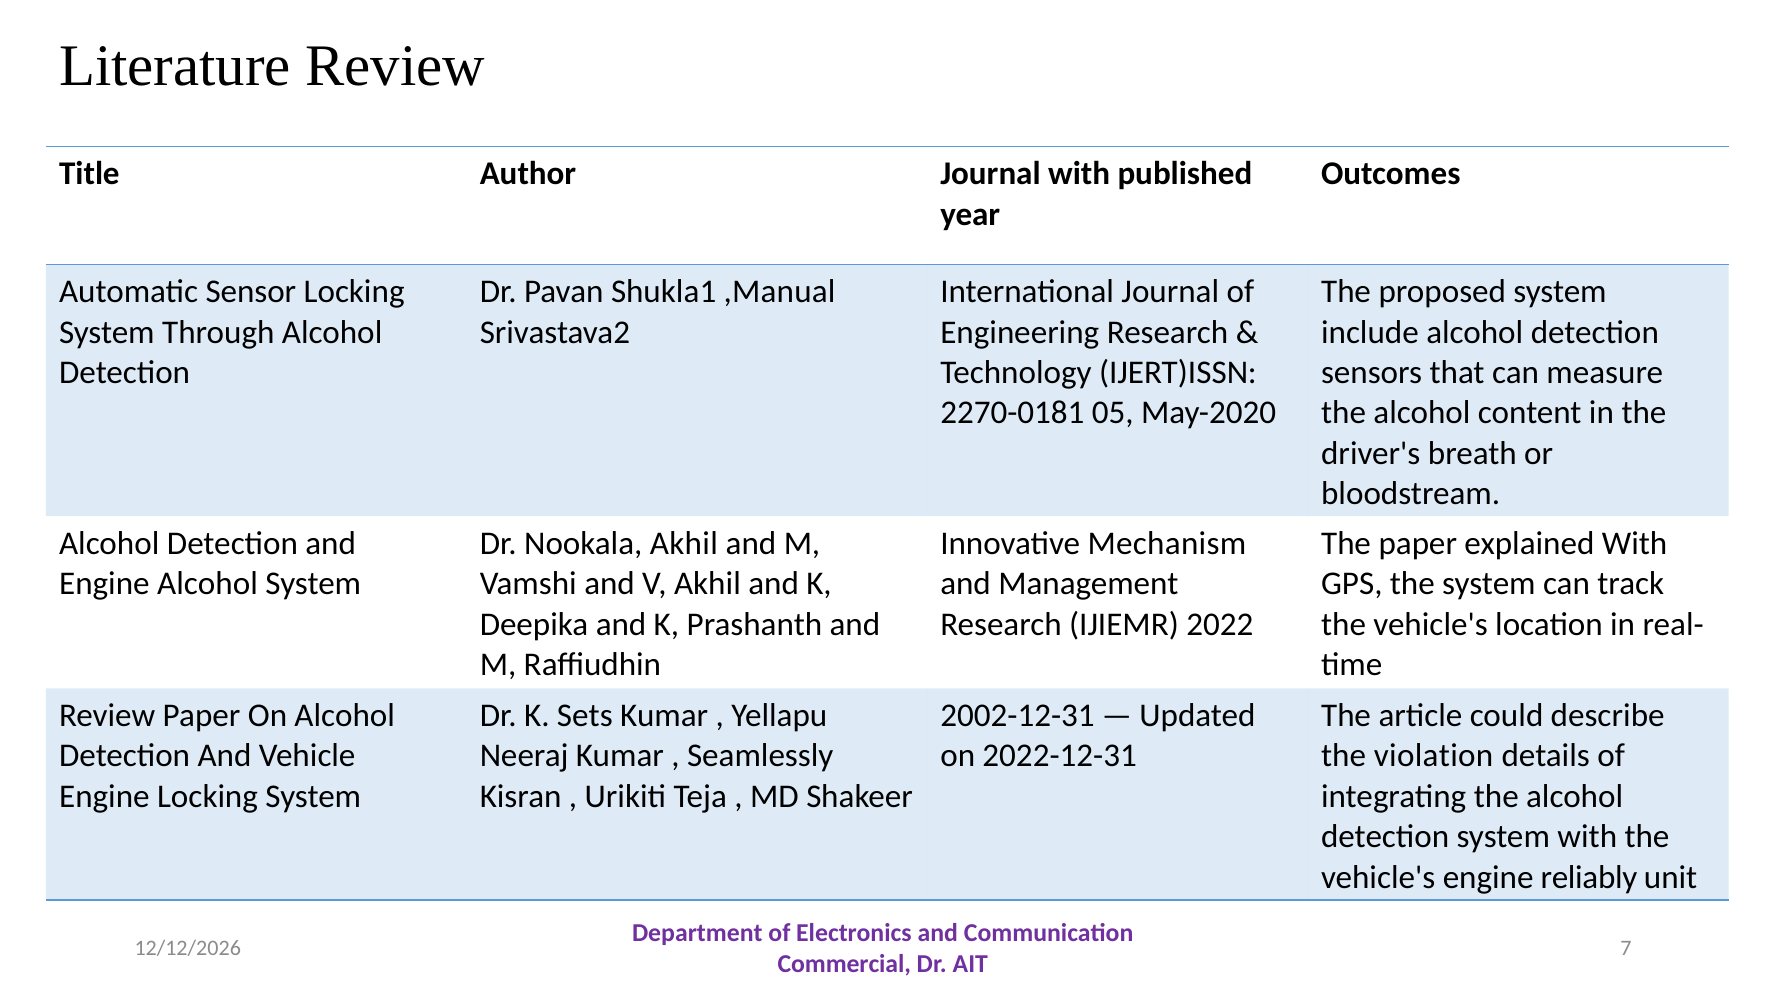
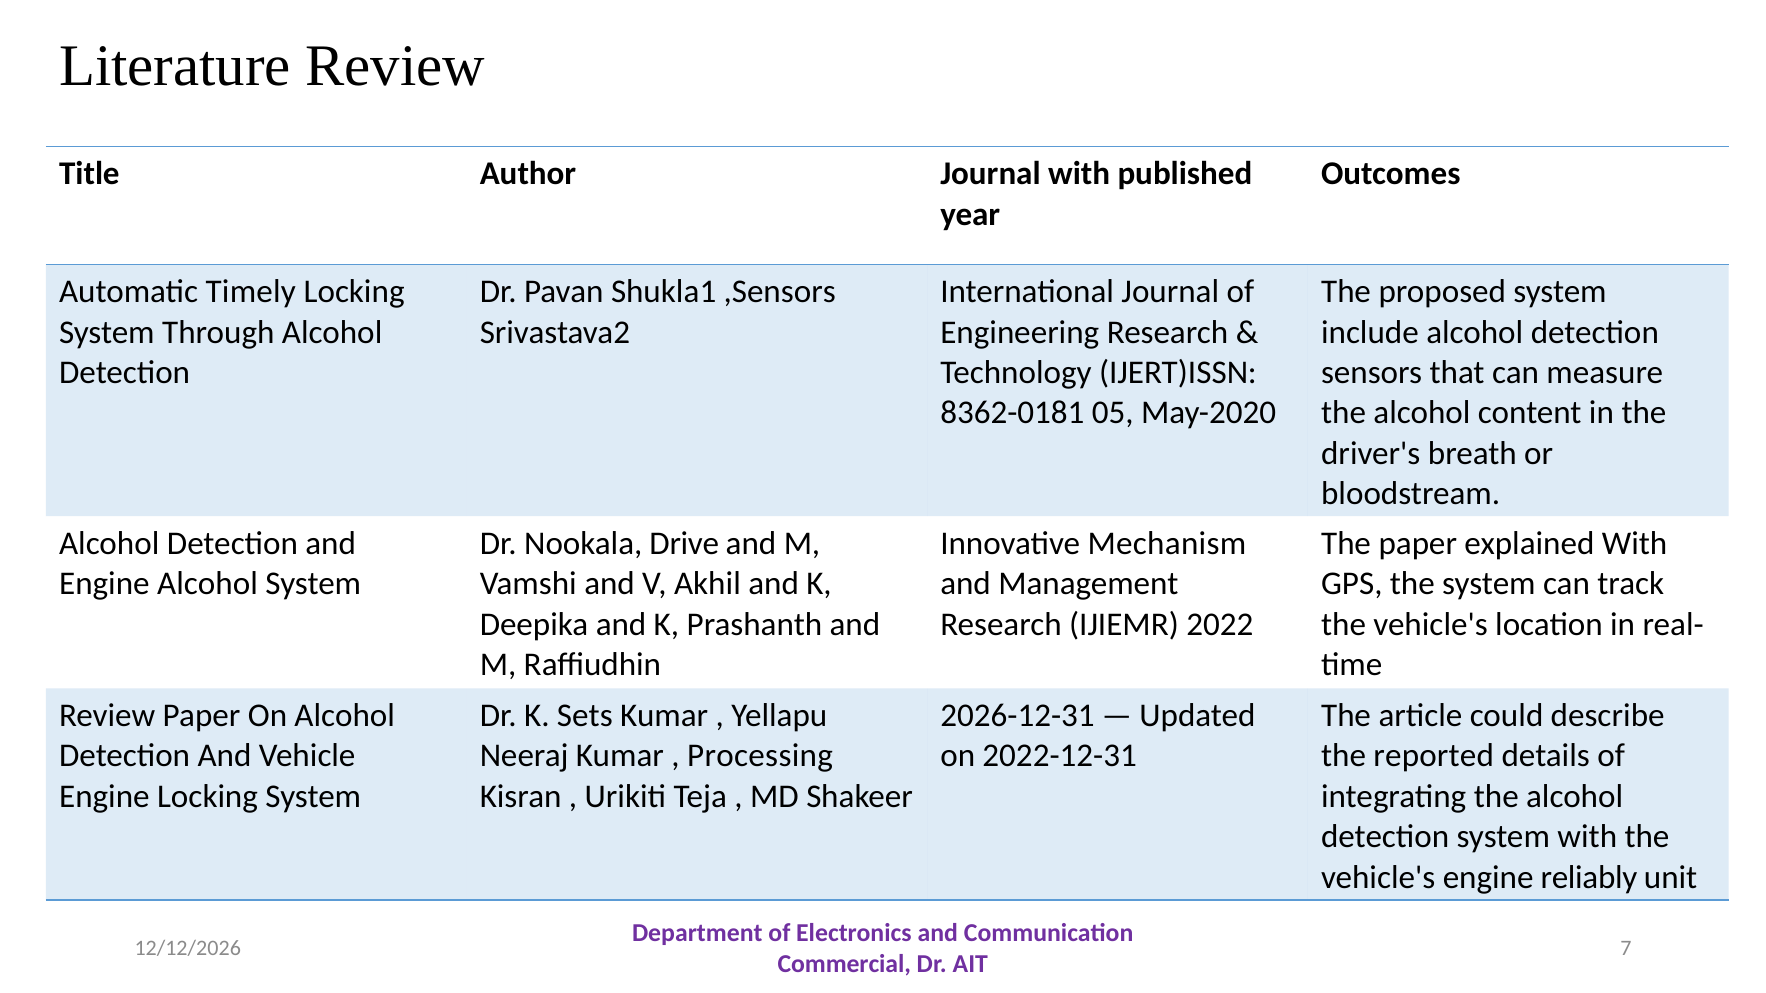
Sensor: Sensor -> Timely
,Manual: ,Manual -> ,Sensors
2270-0181: 2270-0181 -> 8362-0181
Nookala Akhil: Akhil -> Drive
2002-12-31: 2002-12-31 -> 2026-12-31
Seamlessly: Seamlessly -> Processing
violation: violation -> reported
